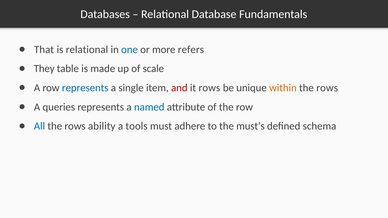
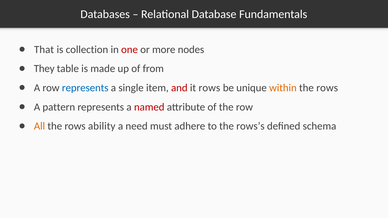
is relational: relational -> collection
one colour: blue -> red
refers: refers -> nodes
scale: scale -> from
queries: queries -> pattern
named colour: blue -> red
All colour: blue -> orange
tools: tools -> need
must’s: must’s -> rows’s
